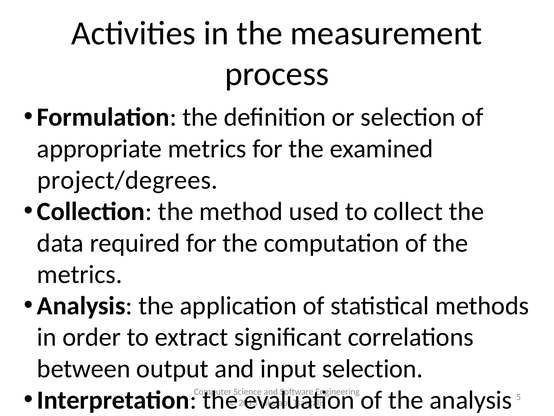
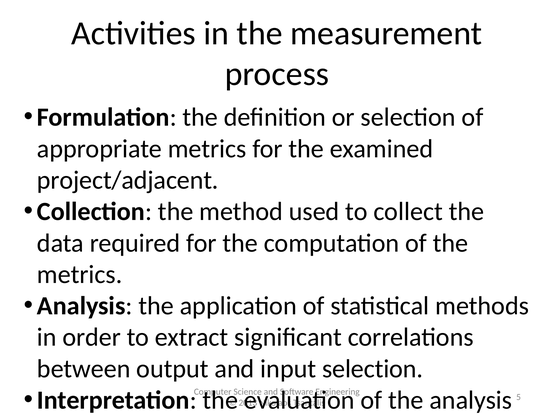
project/degrees: project/degrees -> project/adjacent
